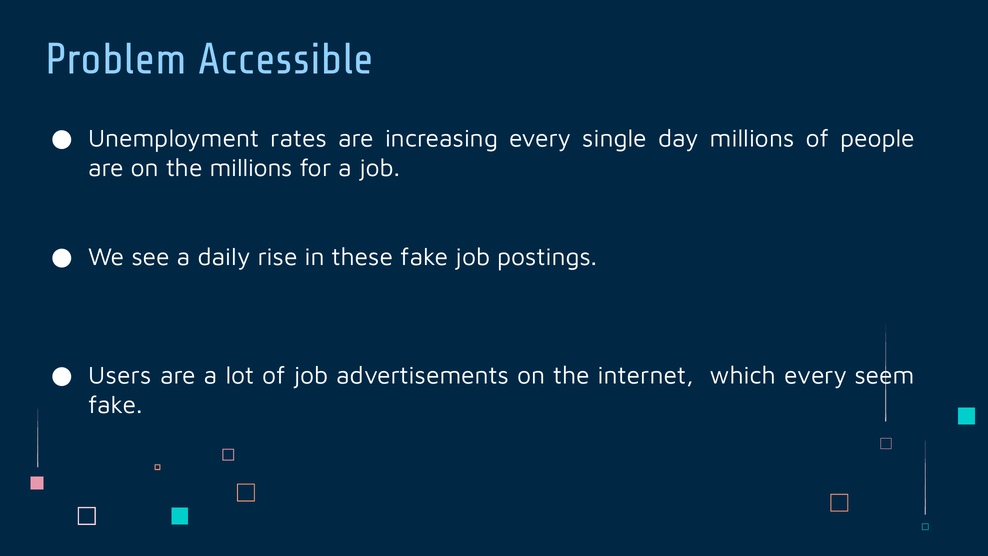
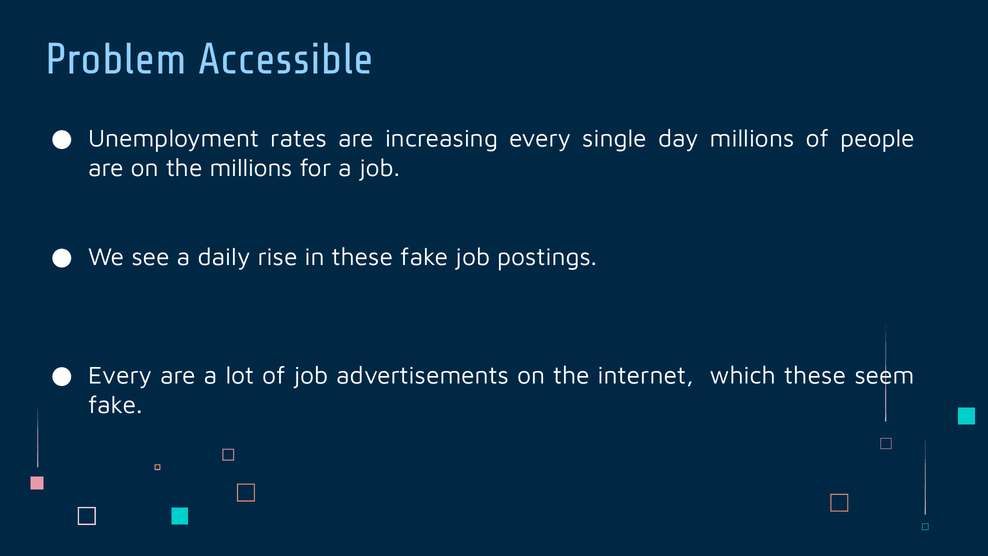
Users at (120, 375): Users -> Every
which every: every -> these
